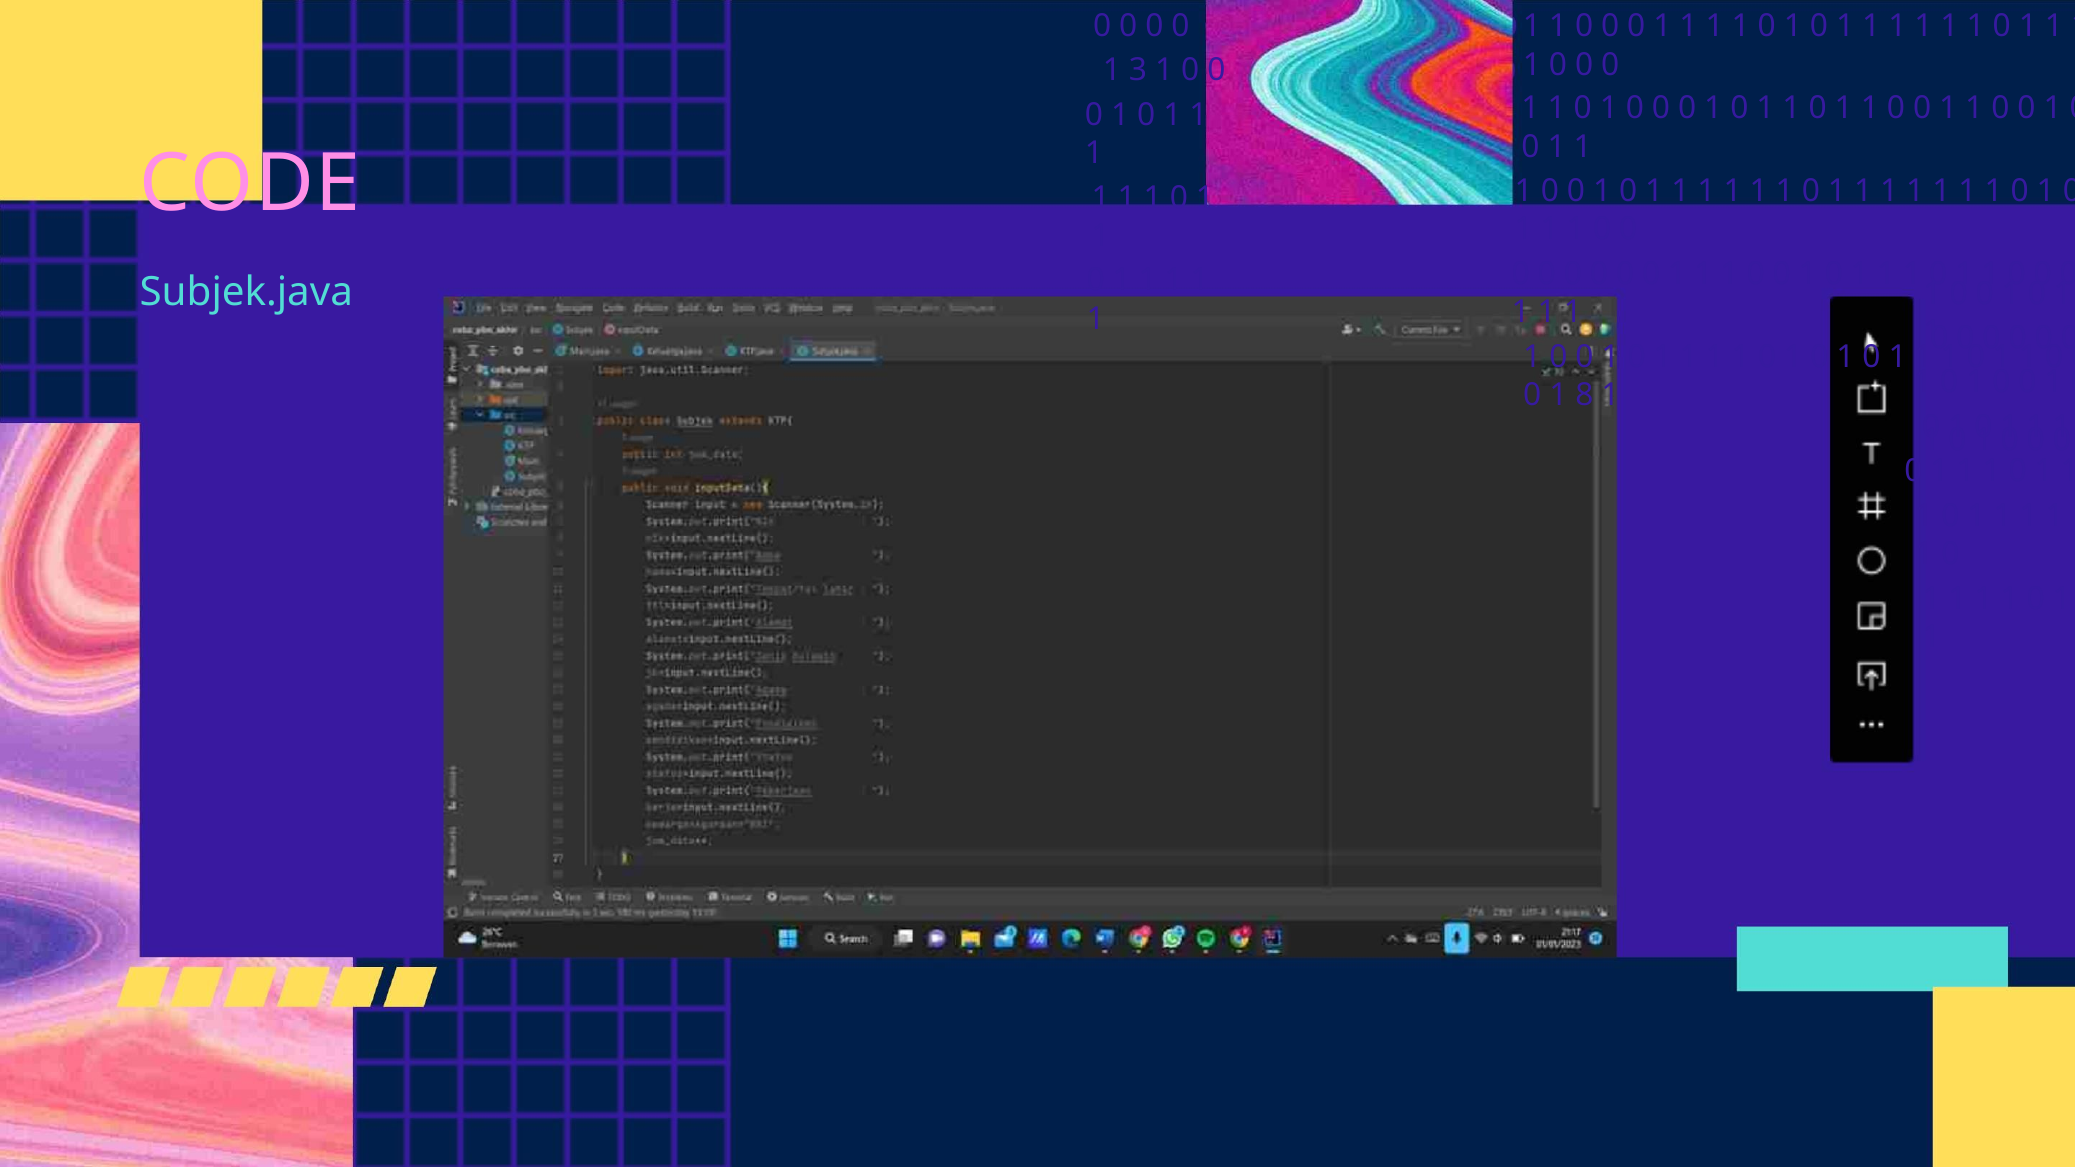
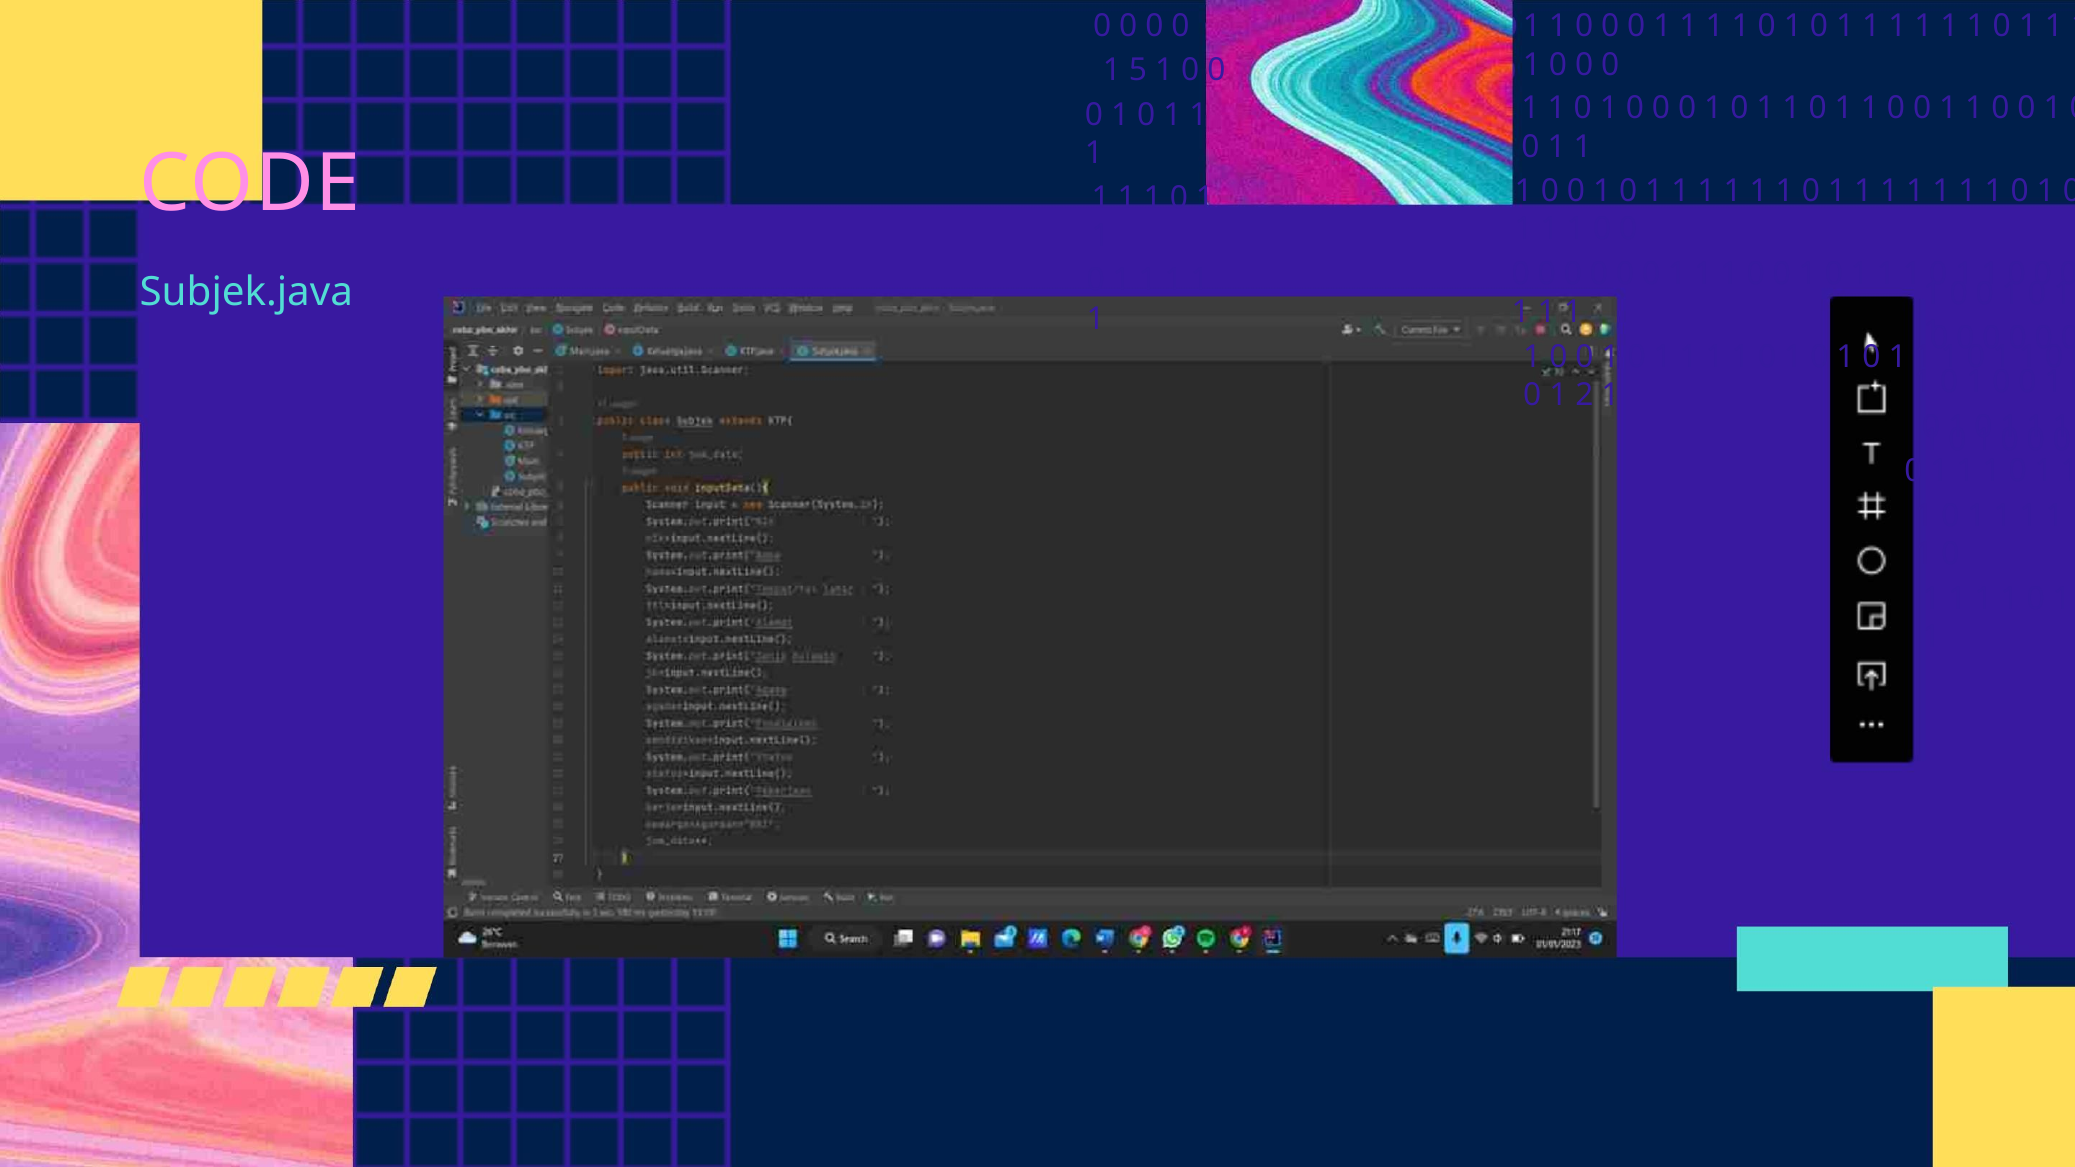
3: 3 -> 5
8: 8 -> 2
